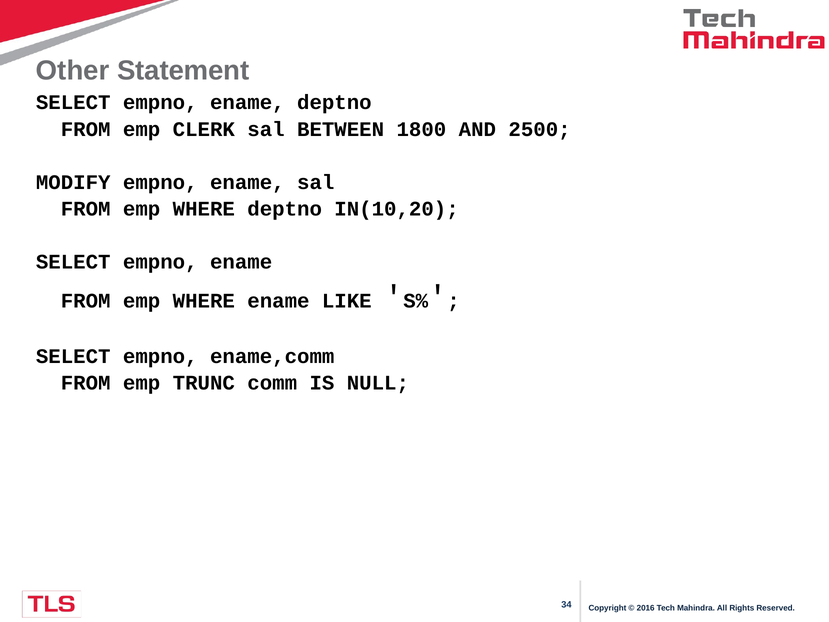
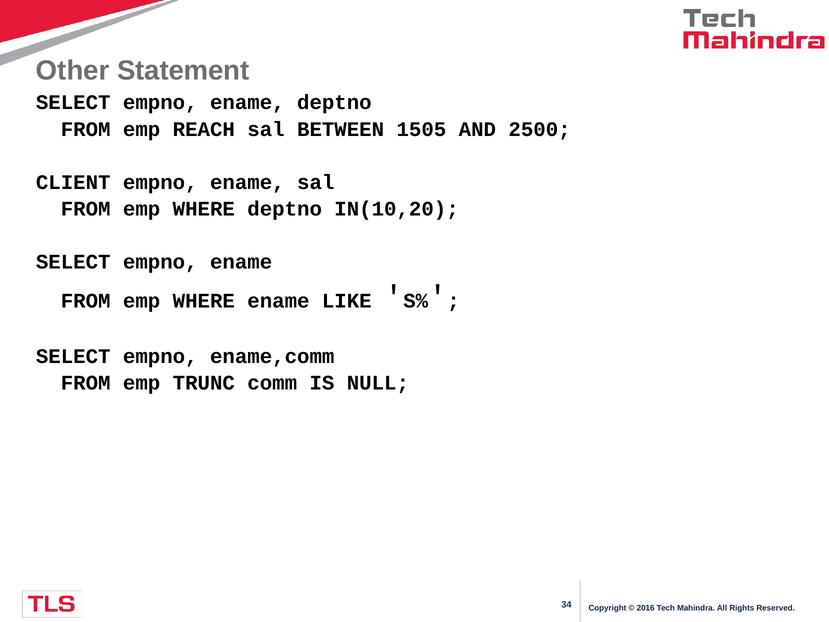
CLERK: CLERK -> REACH
1800: 1800 -> 1505
MODIFY: MODIFY -> CLIENT
